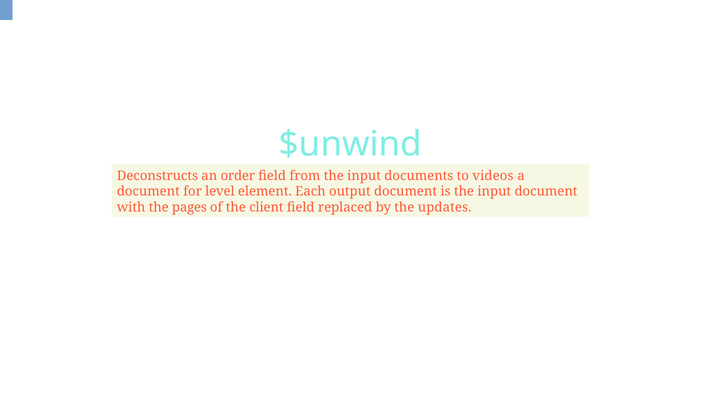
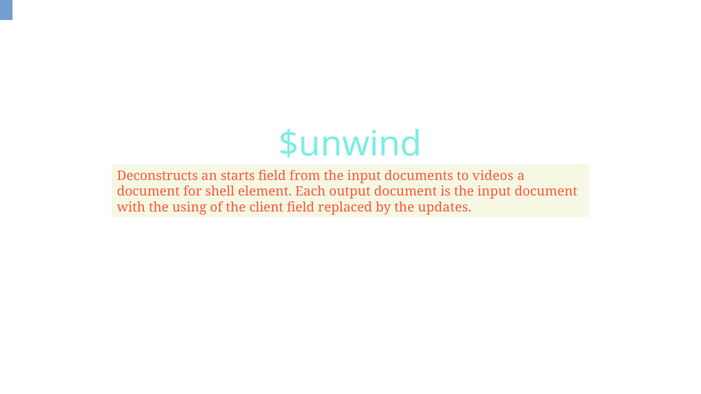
order: order -> starts
level: level -> shell
pages: pages -> using
